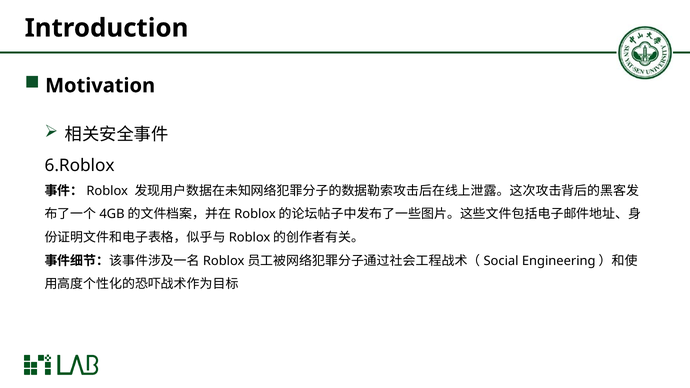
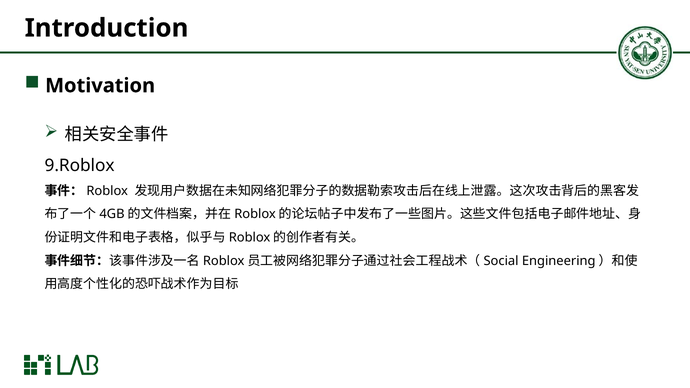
6.Roblox: 6.Roblox -> 9.Roblox
